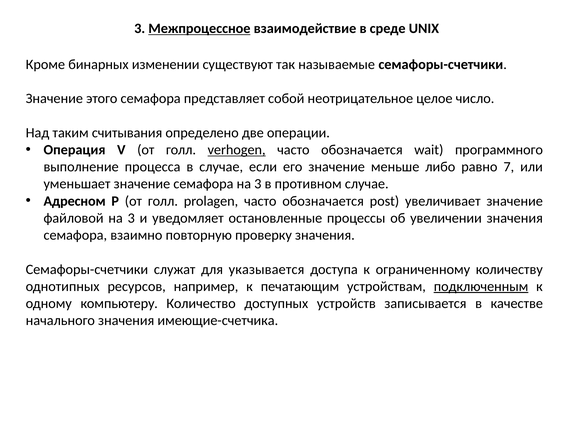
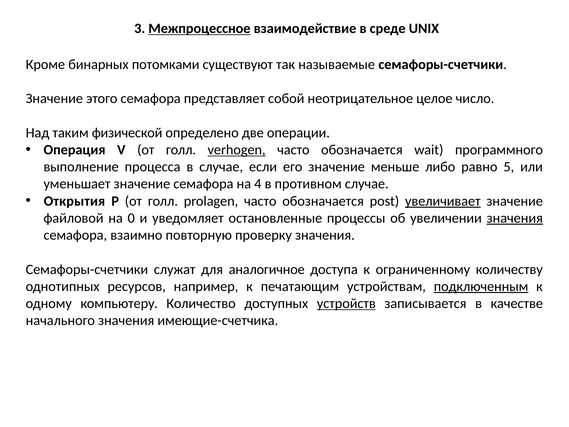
изменении: изменении -> потомками
считывания: считывания -> физической
7: 7 -> 5
семафора на 3: 3 -> 4
Адресном: Адресном -> Открытия
увеличивает underline: none -> present
3 at (131, 218): 3 -> 0
значения at (515, 218) underline: none -> present
указывается: указывается -> аналогичное
устройств underline: none -> present
